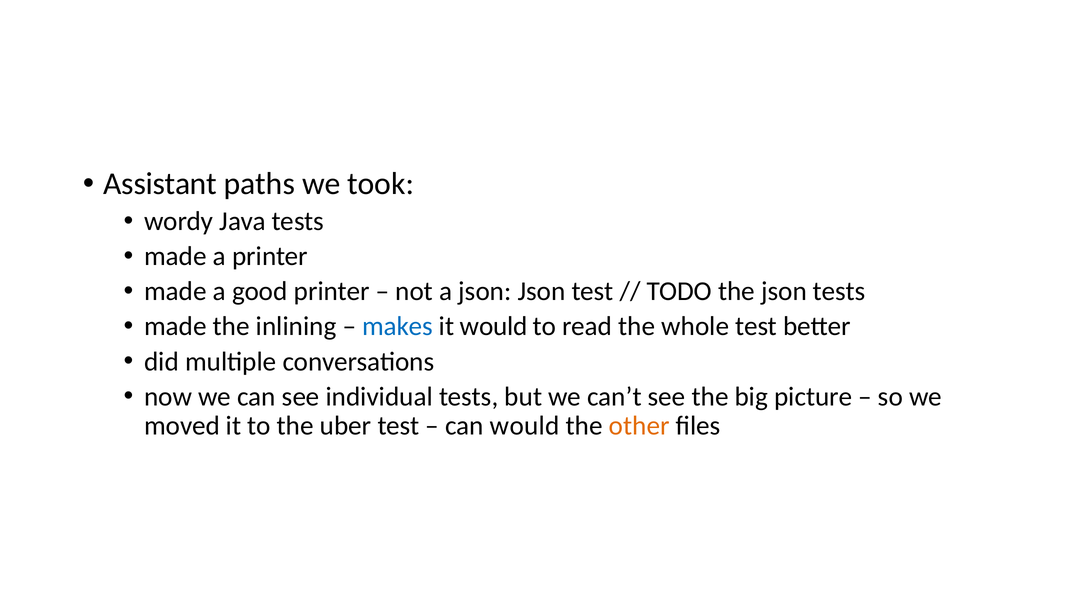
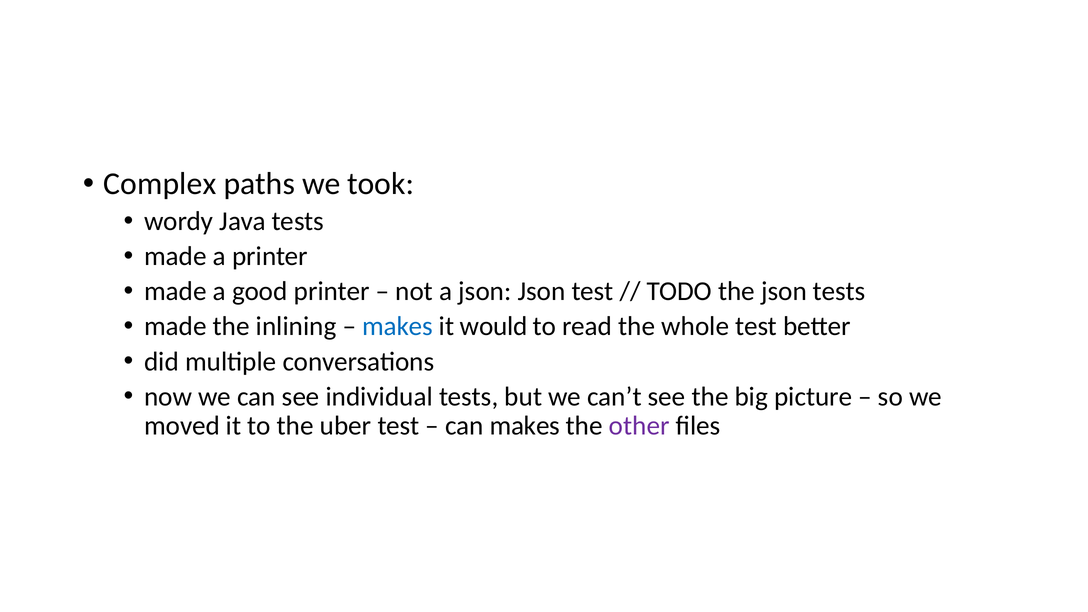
Assistant: Assistant -> Complex
can would: would -> makes
other colour: orange -> purple
